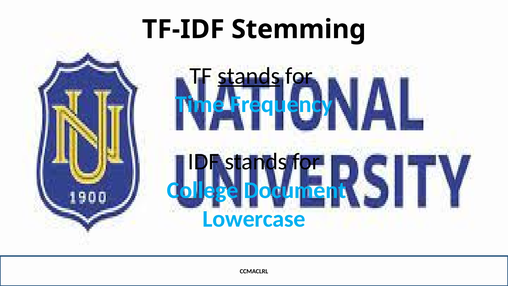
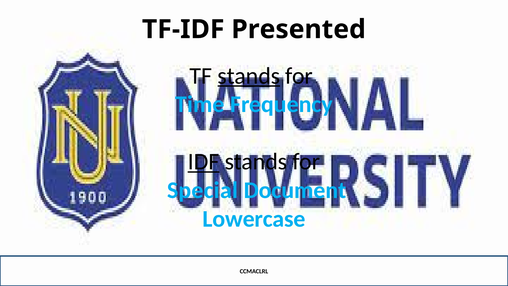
Stemming: Stemming -> Presented
IDF underline: none -> present
College: College -> Special
